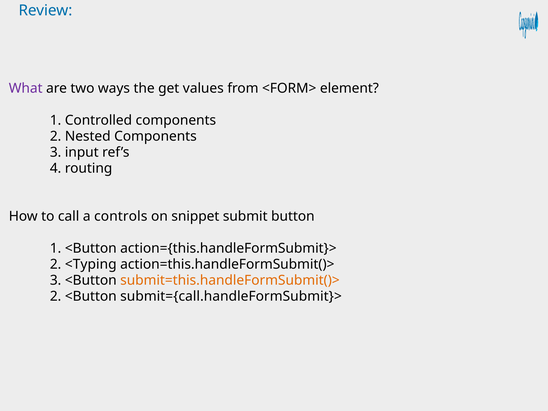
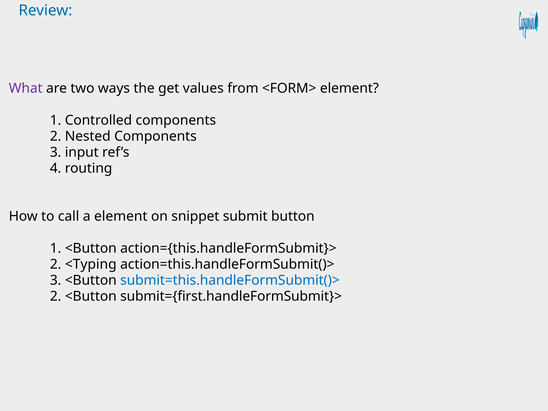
a controls: controls -> element
submit=this.handleFormSubmit()> colour: orange -> blue
submit={call.handleFormSubmit}>: submit={call.handleFormSubmit}> -> submit={first.handleFormSubmit}>
